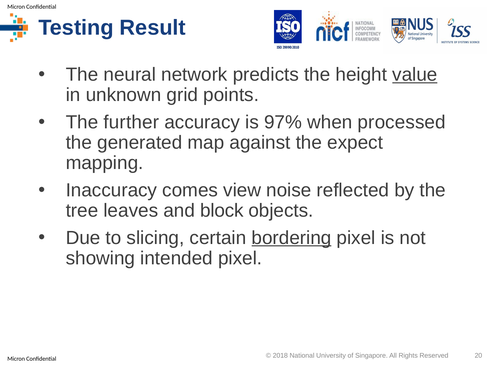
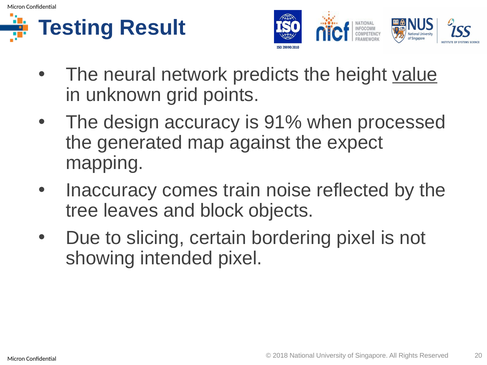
further: further -> design
97%: 97% -> 91%
view: view -> train
bordering underline: present -> none
